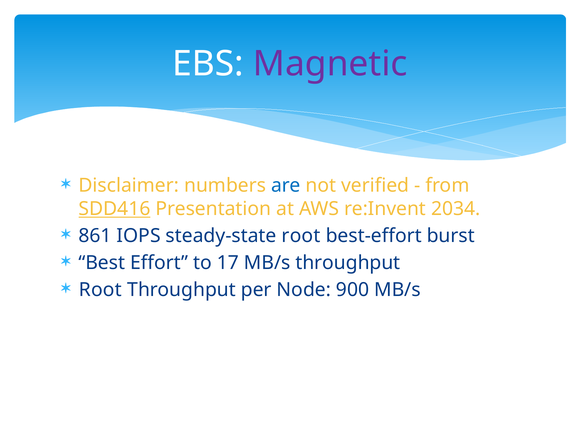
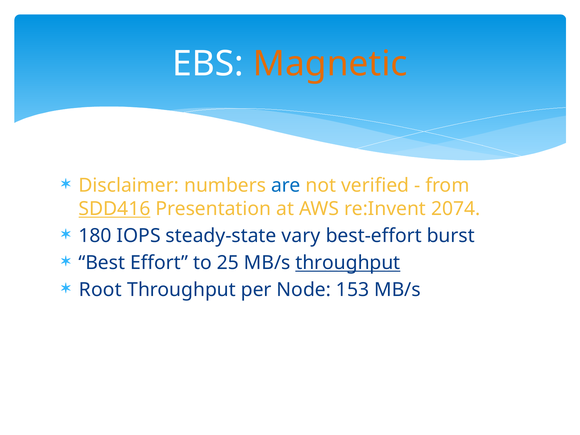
Magnetic colour: purple -> orange
2034: 2034 -> 2074
861: 861 -> 180
steady-state root: root -> vary
17: 17 -> 25
throughput at (348, 263) underline: none -> present
900: 900 -> 153
